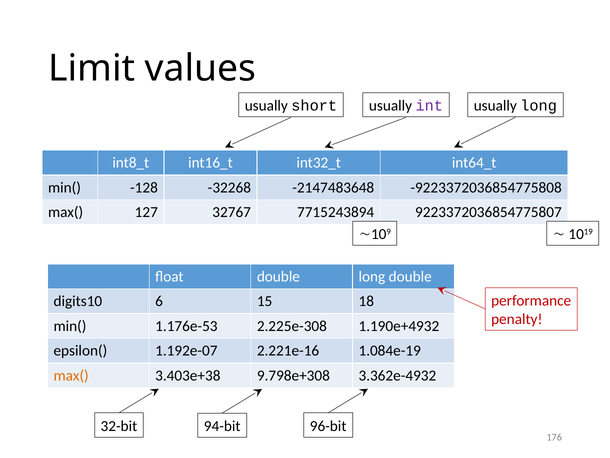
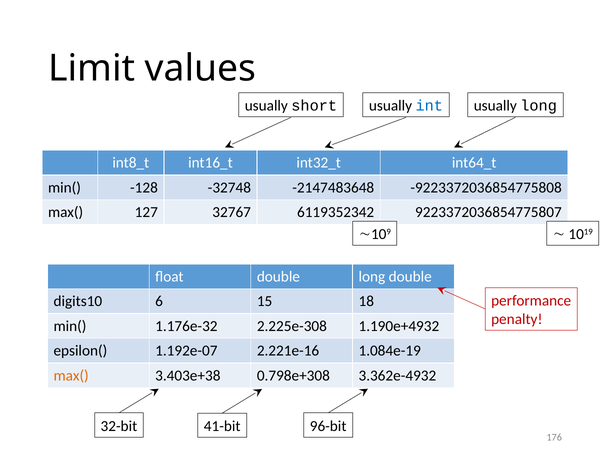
int colour: purple -> blue
-32268: -32268 -> -32748
7715243894: 7715243894 -> 6119352342
1.176e-53: 1.176e-53 -> 1.176e-32
9.798e+308: 9.798e+308 -> 0.798e+308
94-bit: 94-bit -> 41-bit
